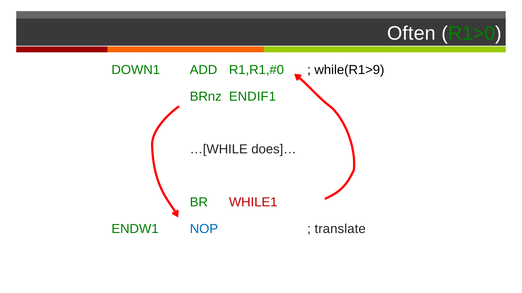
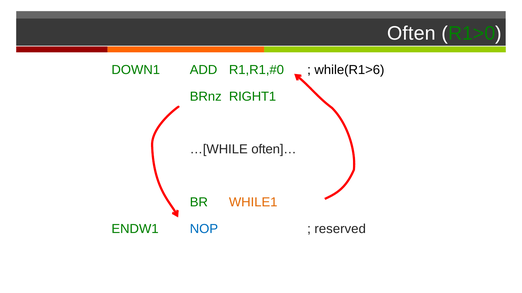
while(R1>9: while(R1>9 -> while(R1>6
ENDIF1: ENDIF1 -> RIGHT1
does]…: does]… -> often]…
WHILE1 colour: red -> orange
translate: translate -> reserved
